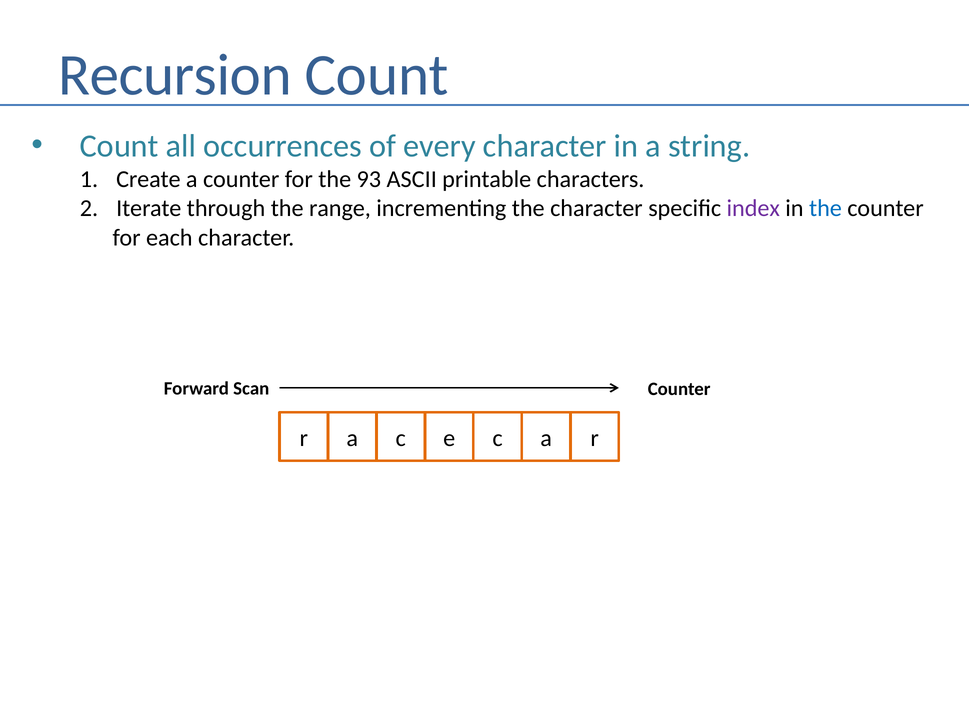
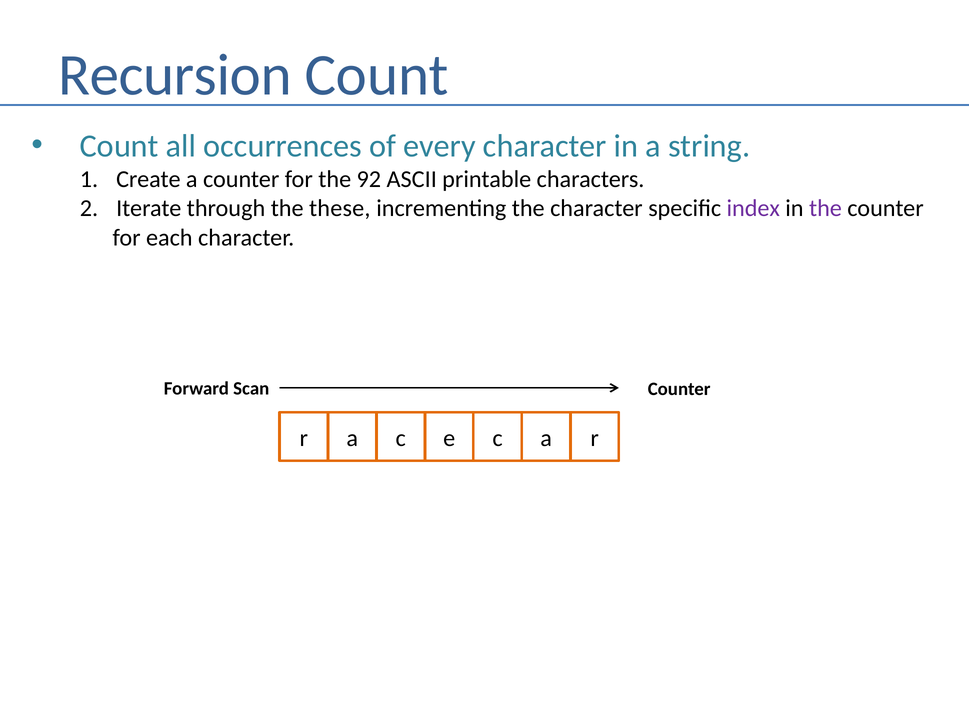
93: 93 -> 92
range: range -> these
the at (825, 208) colour: blue -> purple
